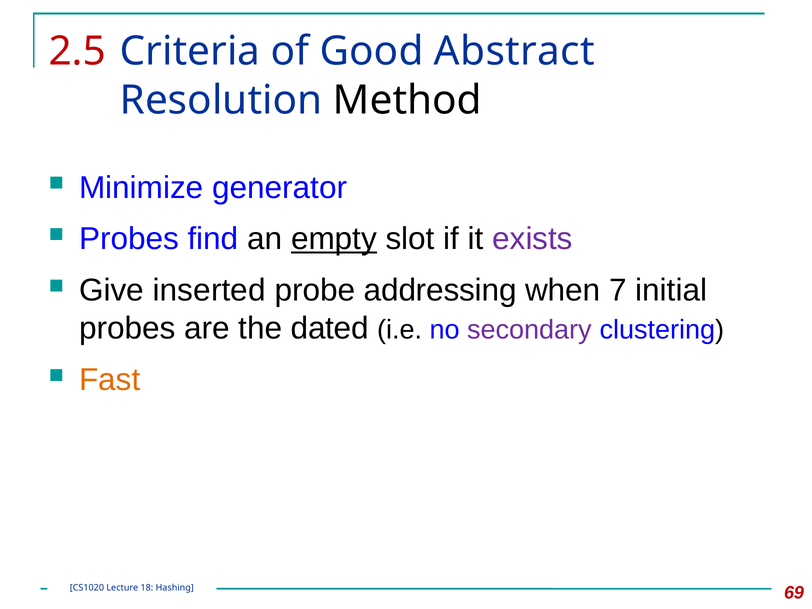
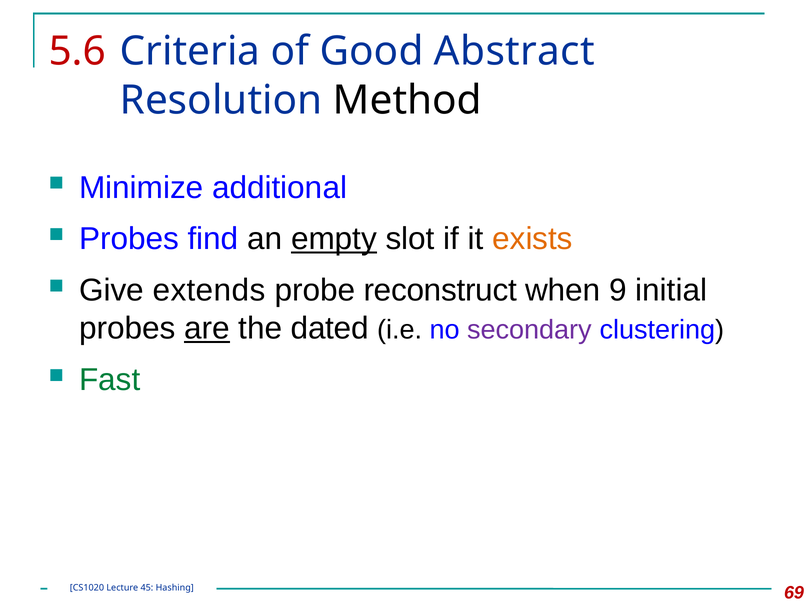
2.5: 2.5 -> 5.6
generator: generator -> additional
exists colour: purple -> orange
inserted: inserted -> extends
addressing: addressing -> reconstruct
7: 7 -> 9
are underline: none -> present
Fast colour: orange -> green
18: 18 -> 45
